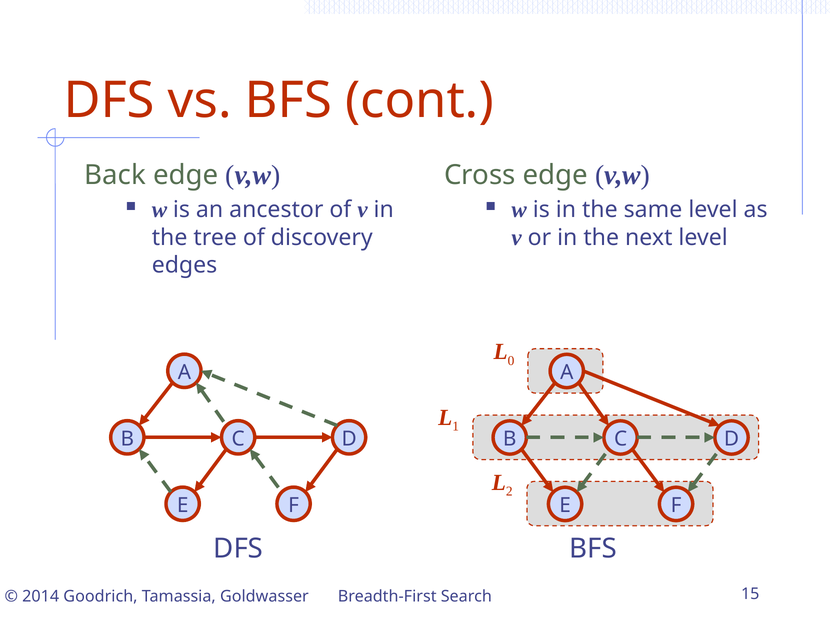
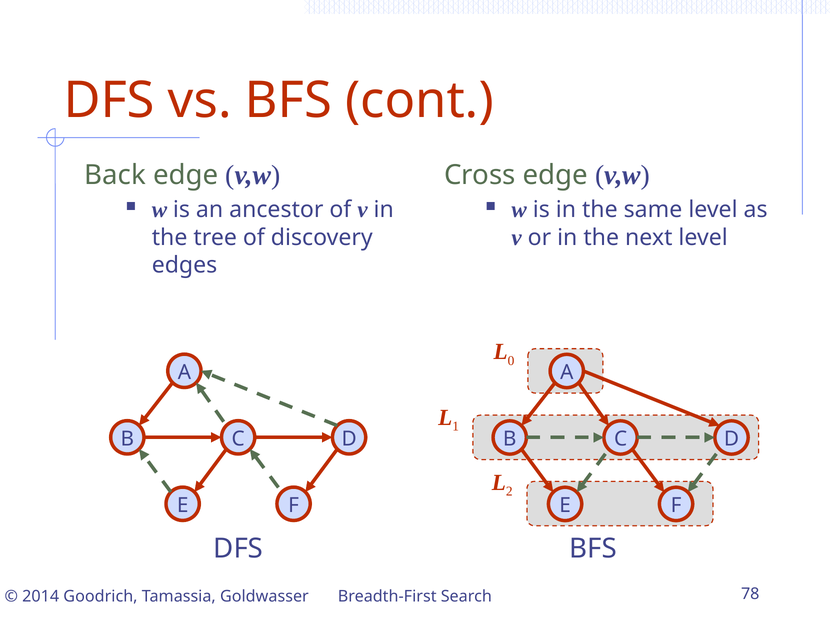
15: 15 -> 78
